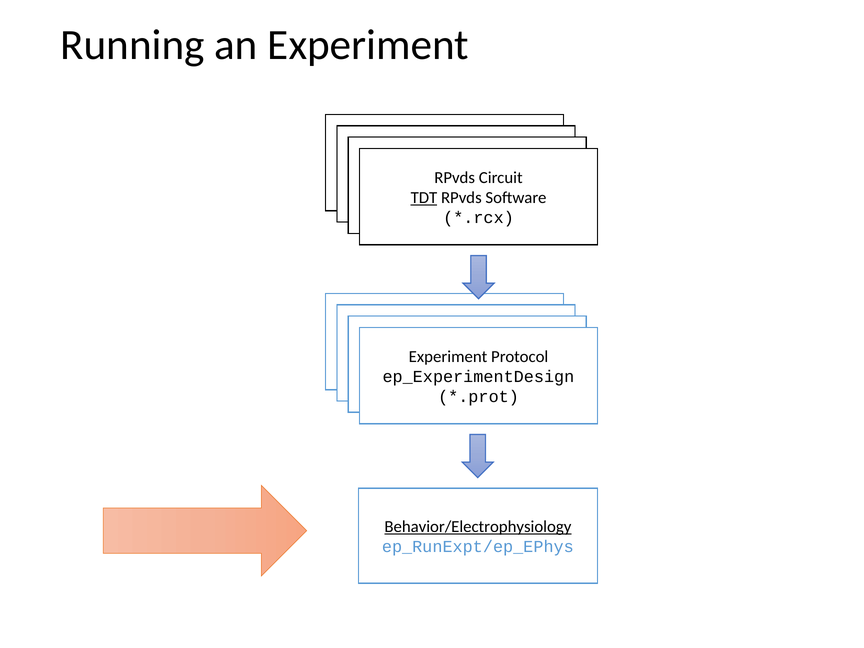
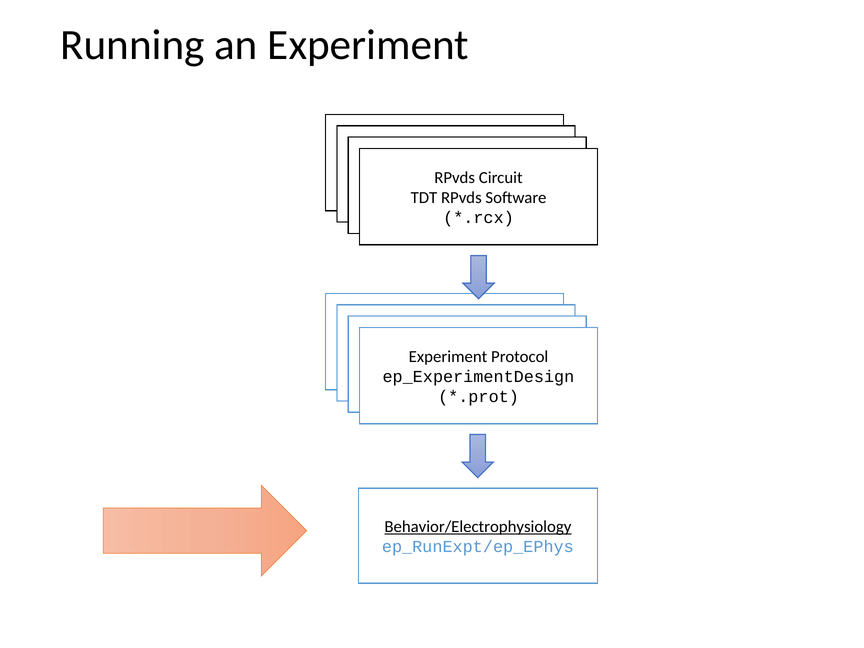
TDT underline: present -> none
